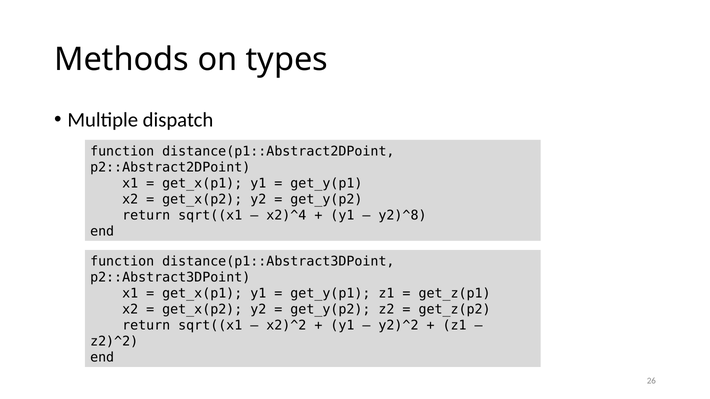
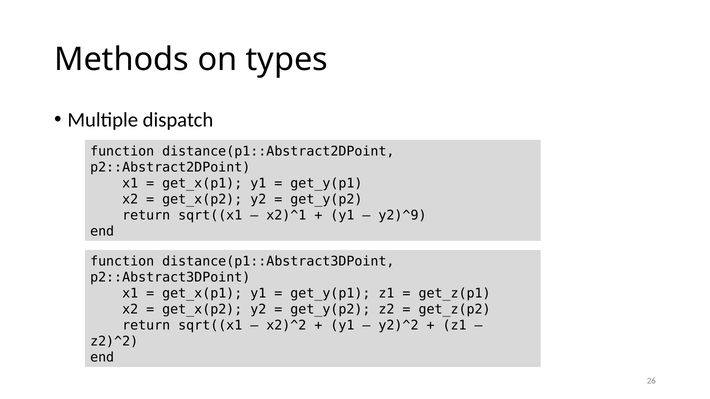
x2)^4: x2)^4 -> x2)^1
y2)^8: y2)^8 -> y2)^9
